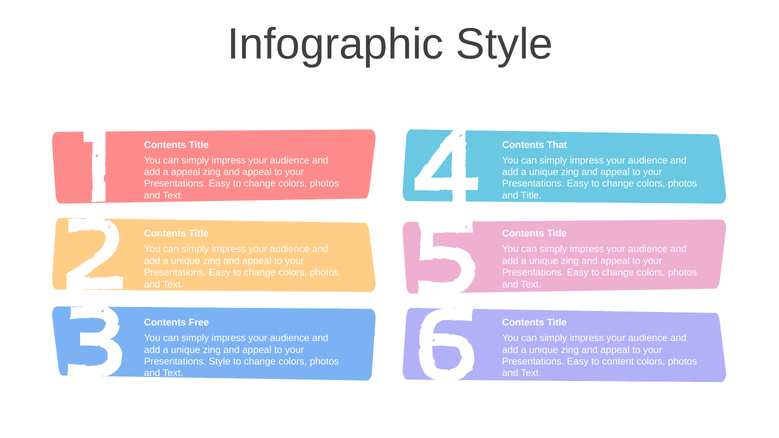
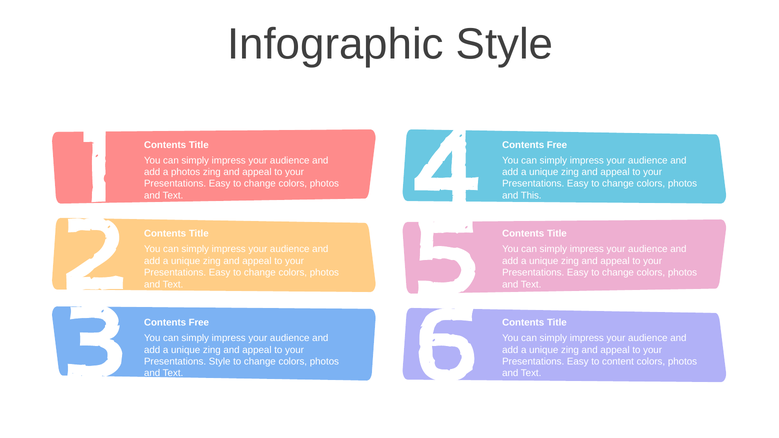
That at (557, 145): That -> Free
a appeal: appeal -> photos
and Title: Title -> This
